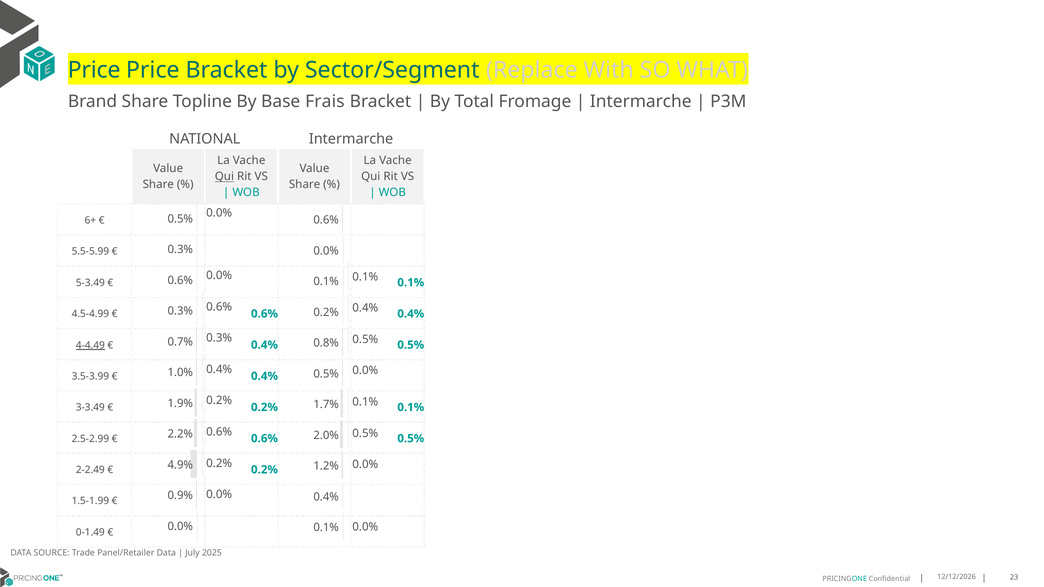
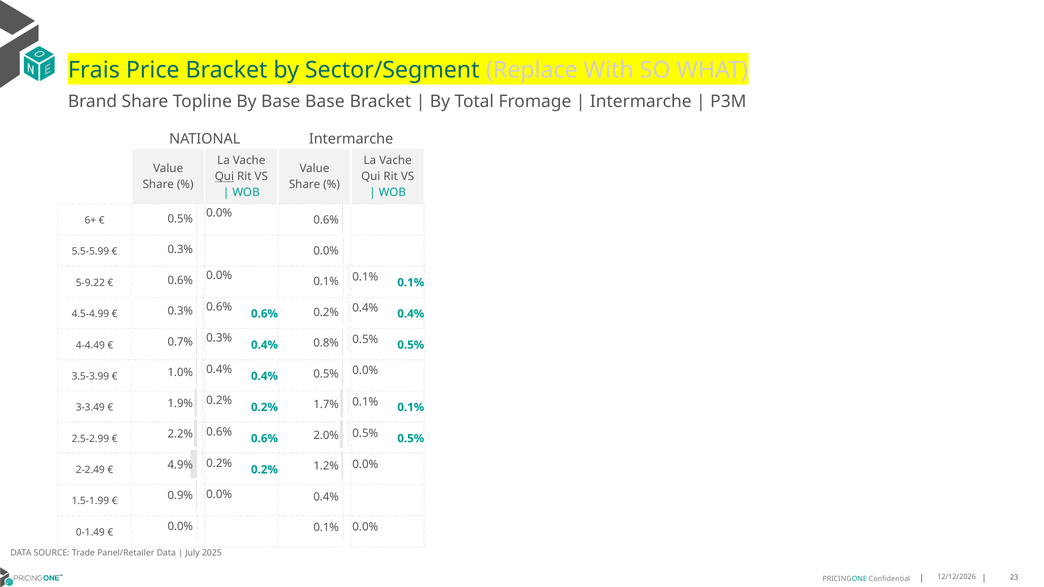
Price at (94, 70): Price -> Frais
Base Frais: Frais -> Base
5-3.49: 5-3.49 -> 5-9.22
4-4.49 underline: present -> none
